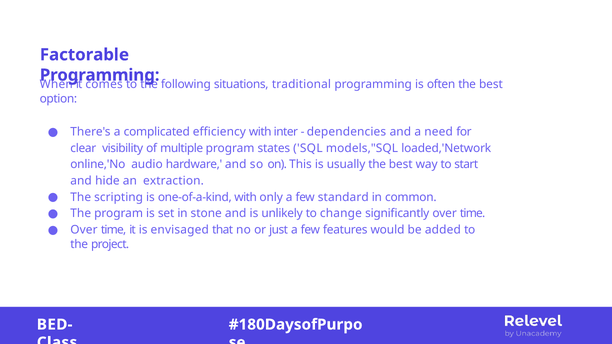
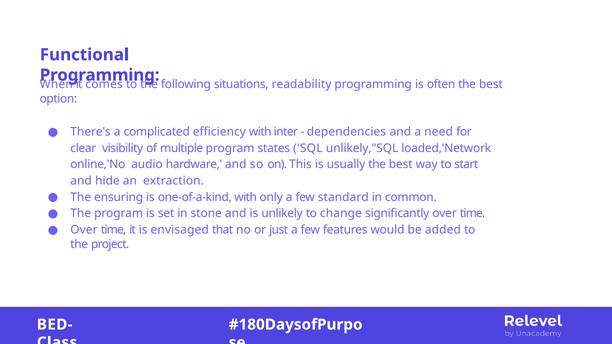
Factorable: Factorable -> Functional
traditional: traditional -> readability
models,"SQL: models,"SQL -> unlikely,"SQL
scripting: scripting -> ensuring
